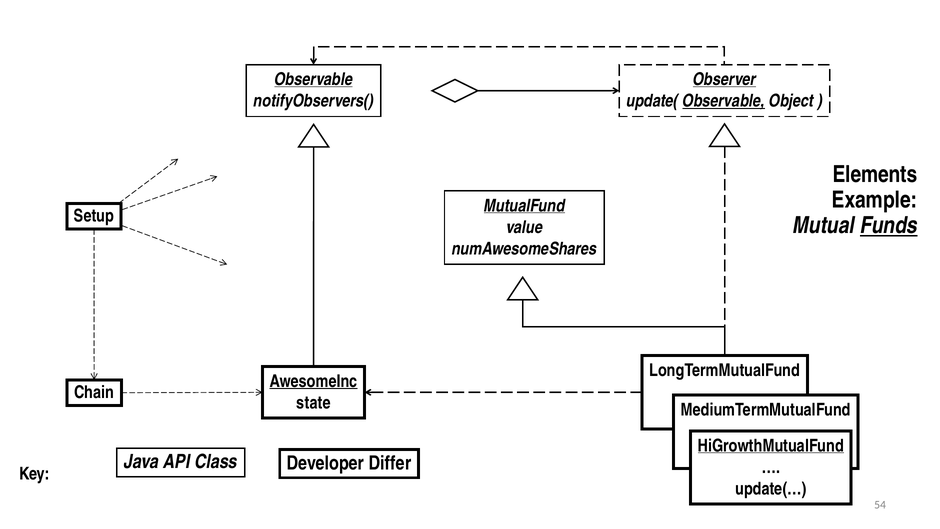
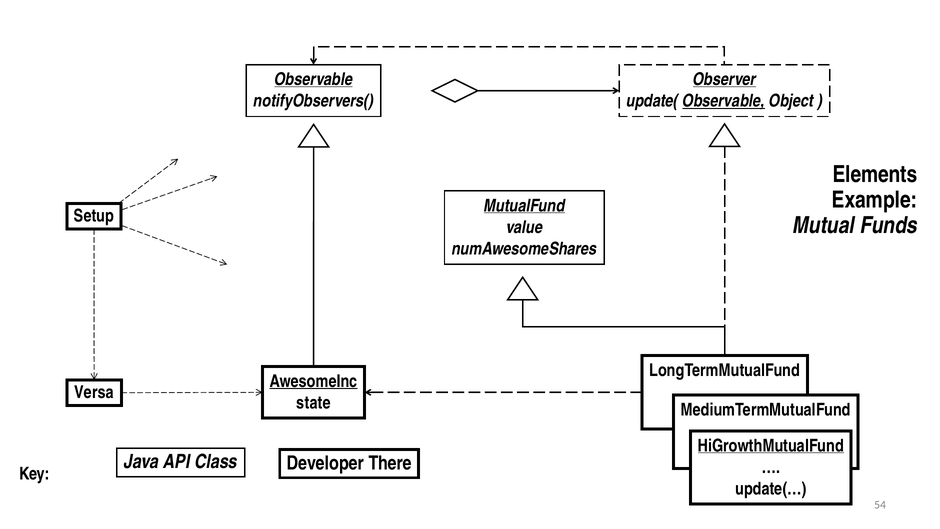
Funds underline: present -> none
Chain: Chain -> Versa
Differ: Differ -> There
